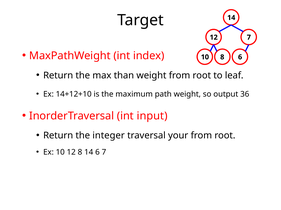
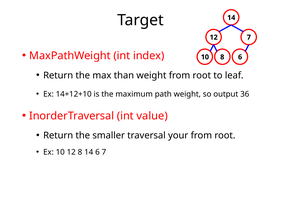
input: input -> value
integer: integer -> smaller
